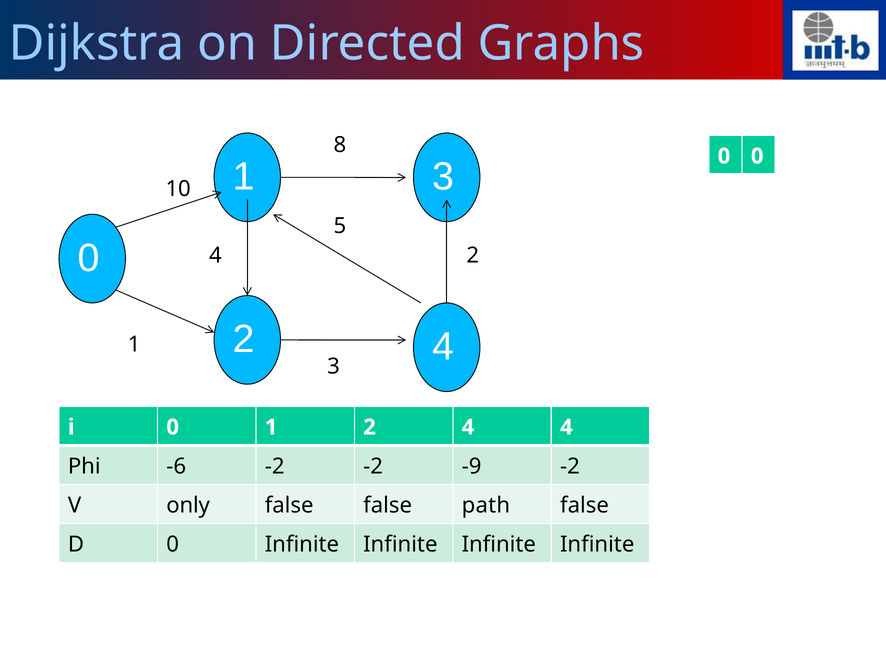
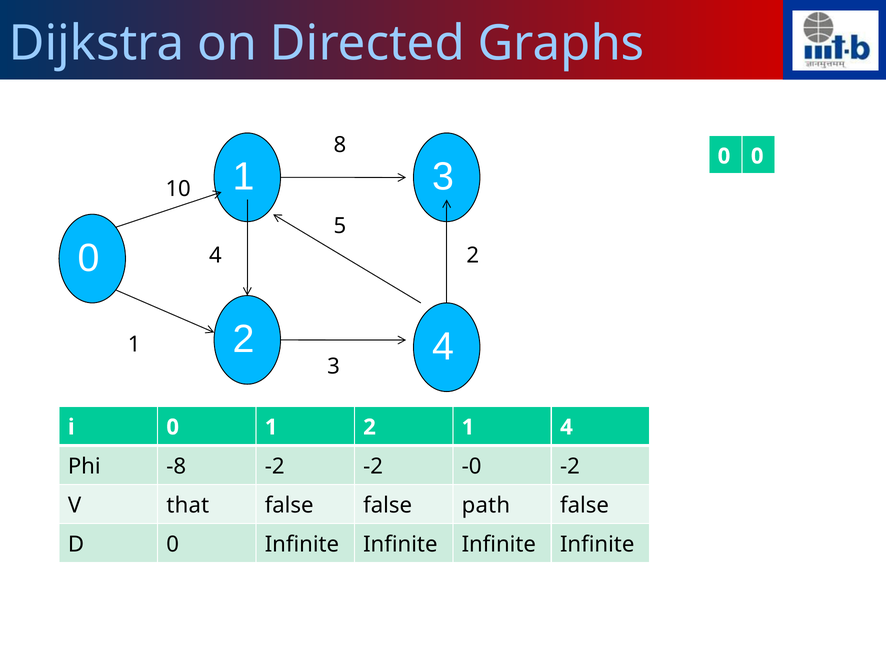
1 2 4: 4 -> 1
-6: -6 -> -8
-9: -9 -> -0
only: only -> that
